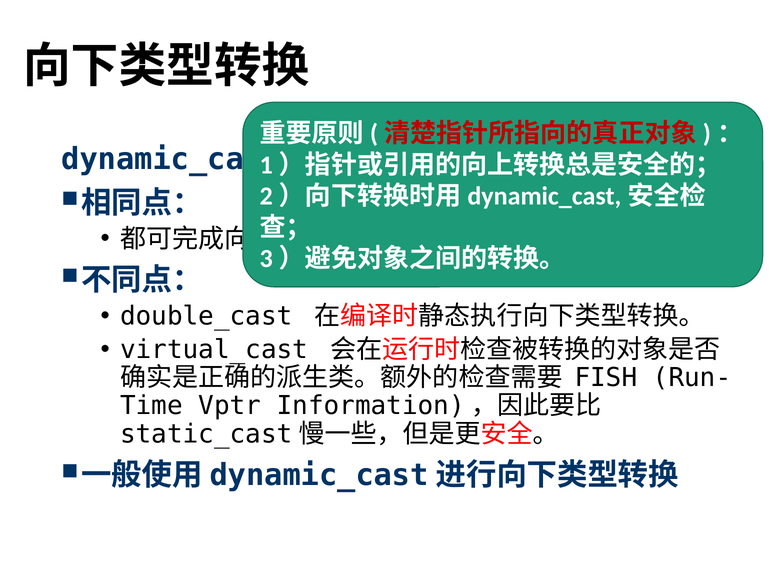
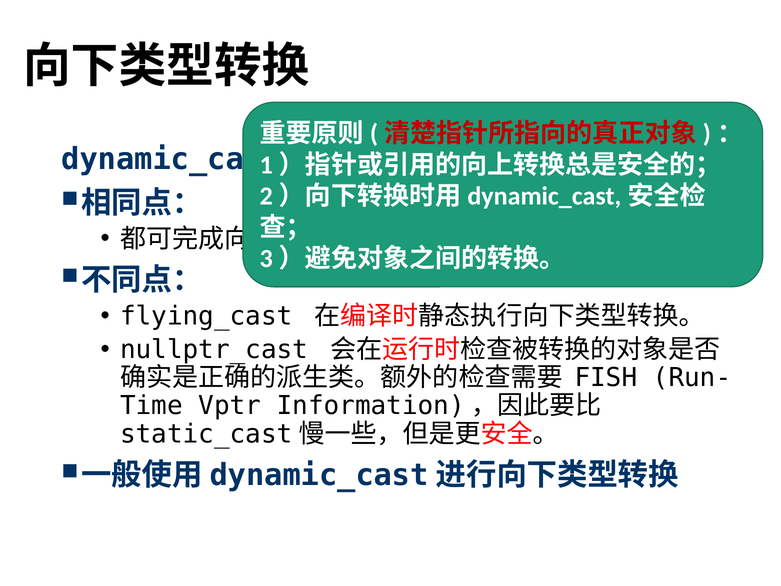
double_cast: double_cast -> flying_cast
virtual_cast: virtual_cast -> nullptr_cast
